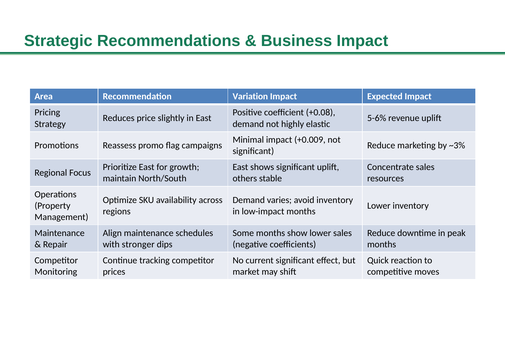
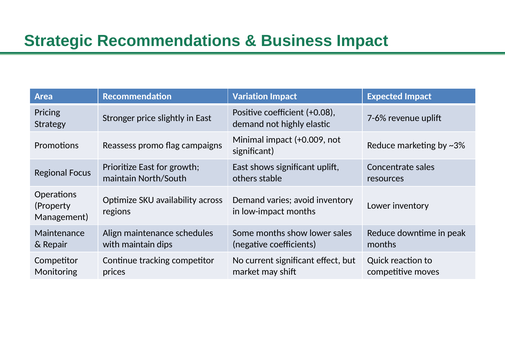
Reduces: Reduces -> Stronger
5-6%: 5-6% -> 7-6%
with stronger: stronger -> maintain
